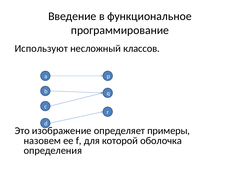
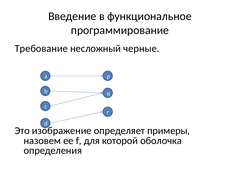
Используют: Используют -> Требование
классов: классов -> черные
